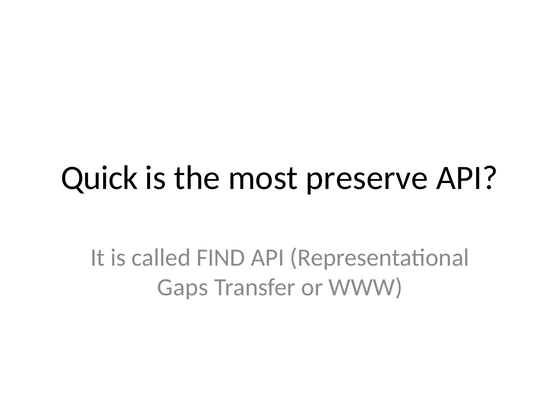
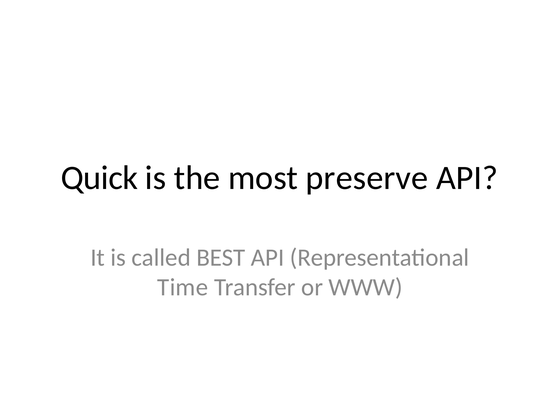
FIND: FIND -> BEST
Gaps: Gaps -> Time
